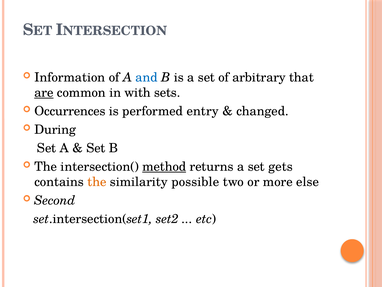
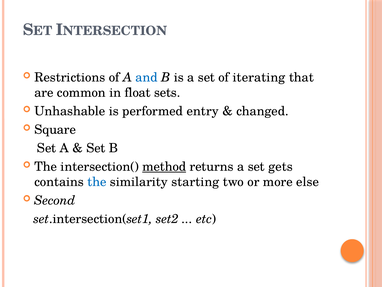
Information: Information -> Restrictions
arbitrary: arbitrary -> iterating
are underline: present -> none
with: with -> float
Occurrences: Occurrences -> Unhashable
During: During -> Square
the at (97, 182) colour: orange -> blue
possible: possible -> starting
